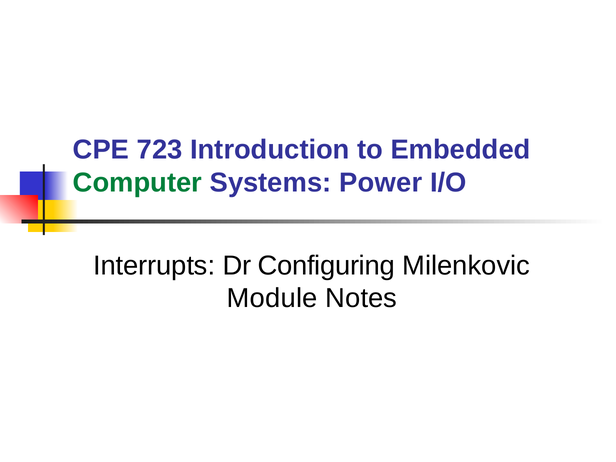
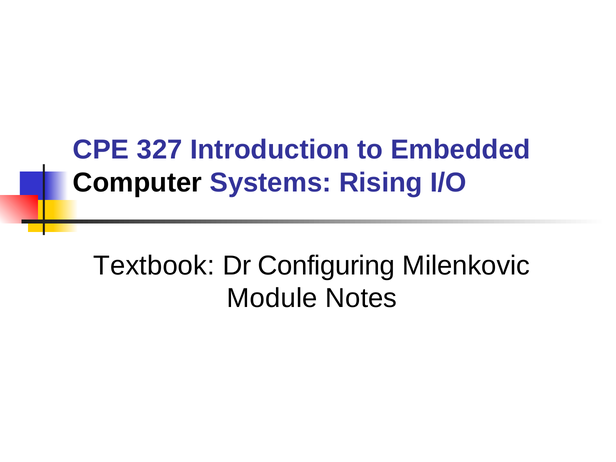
723: 723 -> 327
Computer colour: green -> black
Power: Power -> Rising
Interrupts: Interrupts -> Textbook
